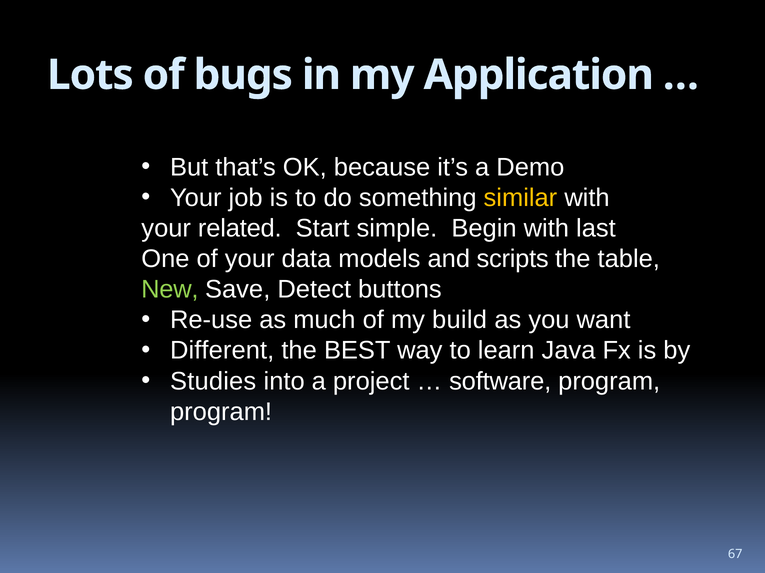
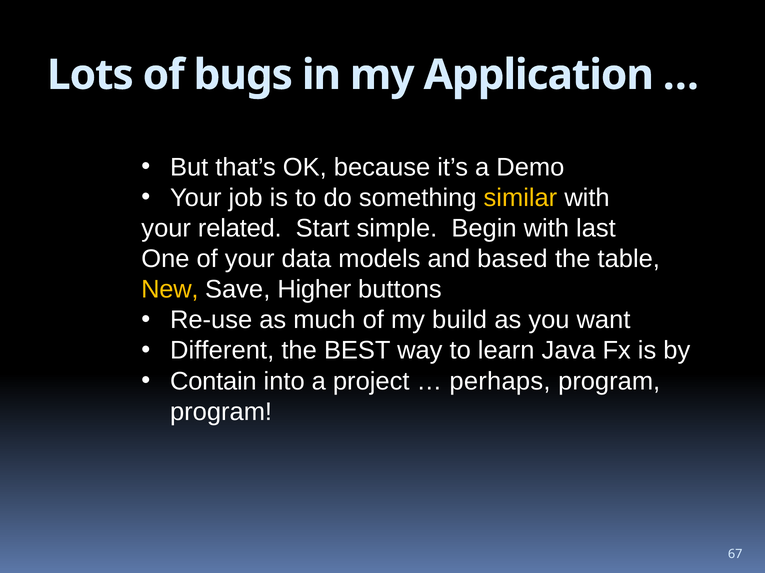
scripts: scripts -> based
New colour: light green -> yellow
Detect: Detect -> Higher
Studies: Studies -> Contain
software: software -> perhaps
